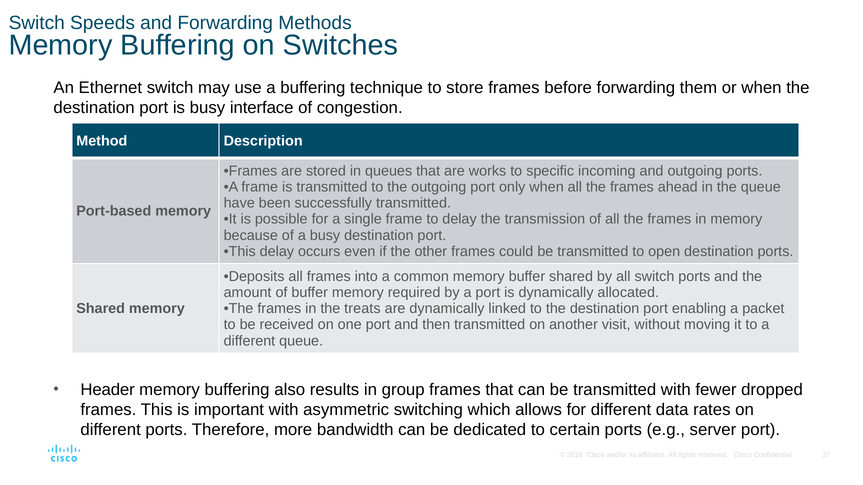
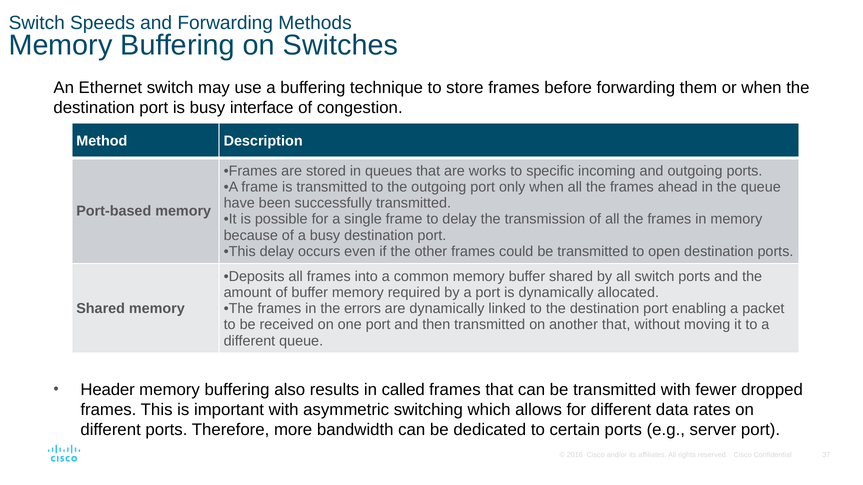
treats: treats -> errors
another visit: visit -> that
group: group -> called
